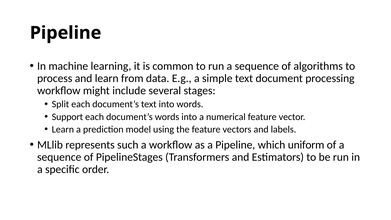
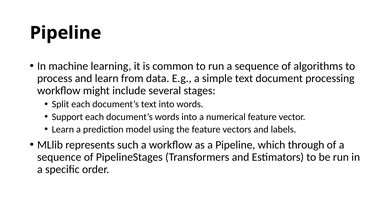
uniform: uniform -> through
